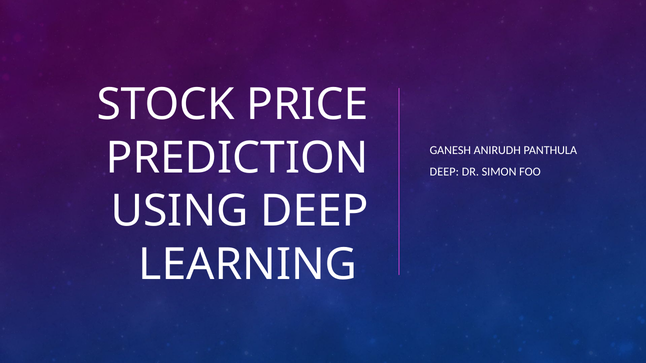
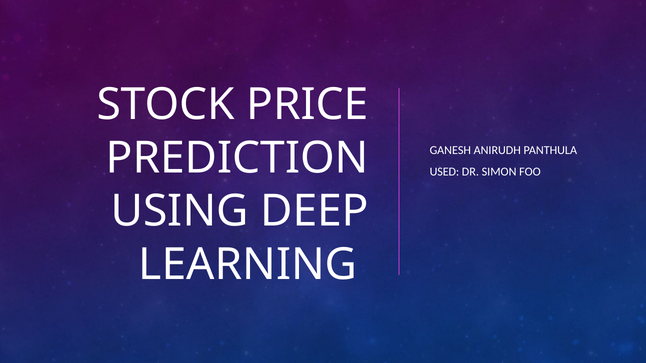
DEEP at (444, 172): DEEP -> USED
